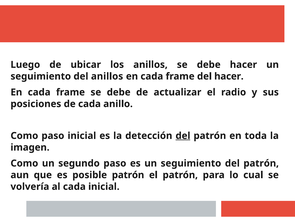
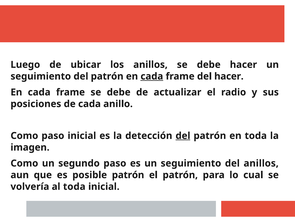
seguimiento del anillos: anillos -> patrón
cada at (152, 76) underline: none -> present
seguimiento del patrón: patrón -> anillos
al cada: cada -> toda
